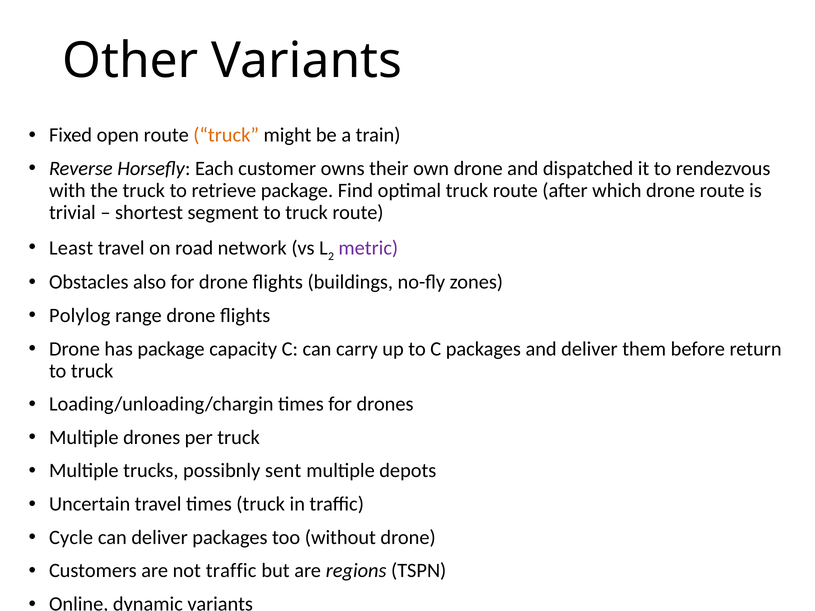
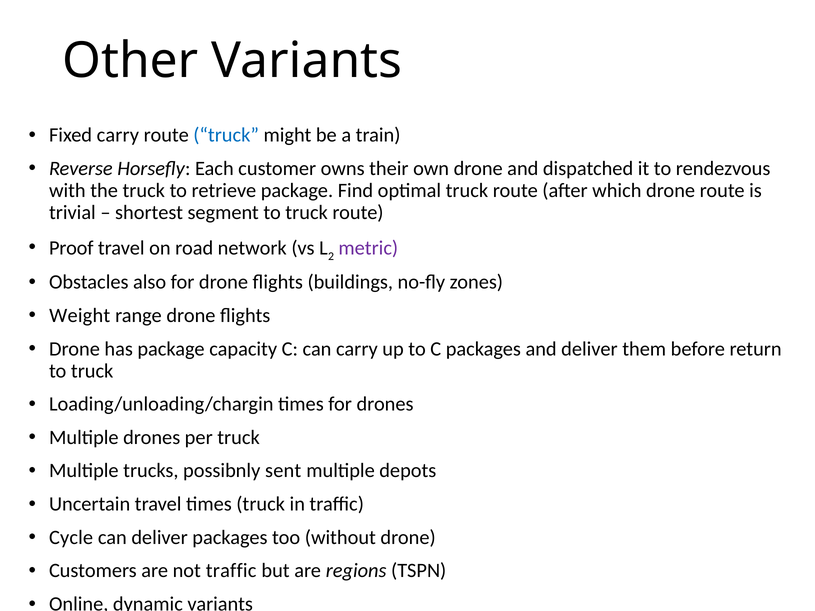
Fixed open: open -> carry
truck at (226, 135) colour: orange -> blue
Least: Least -> Proof
Polylog: Polylog -> Weight
